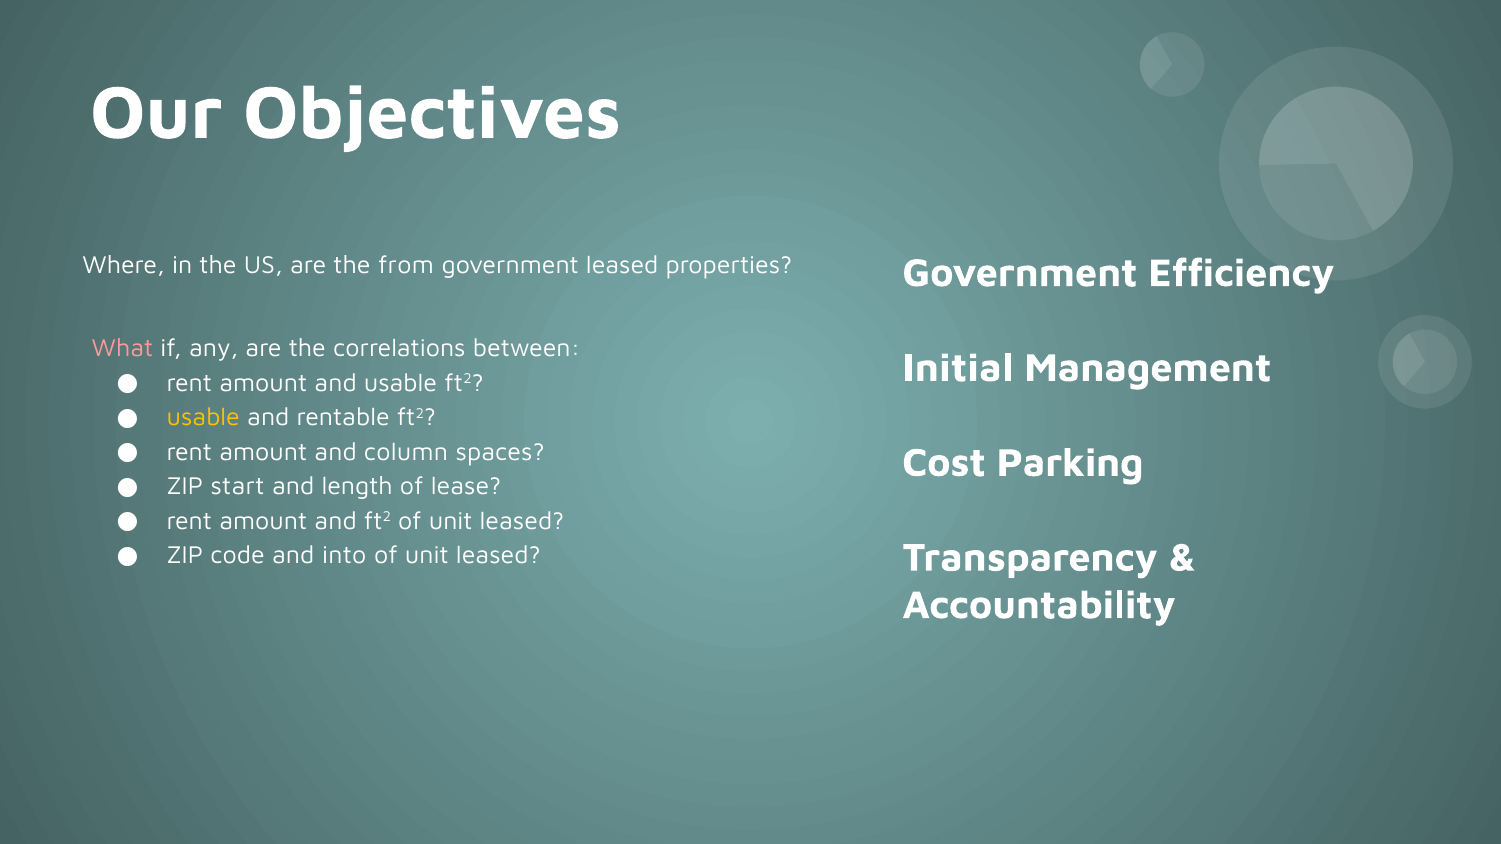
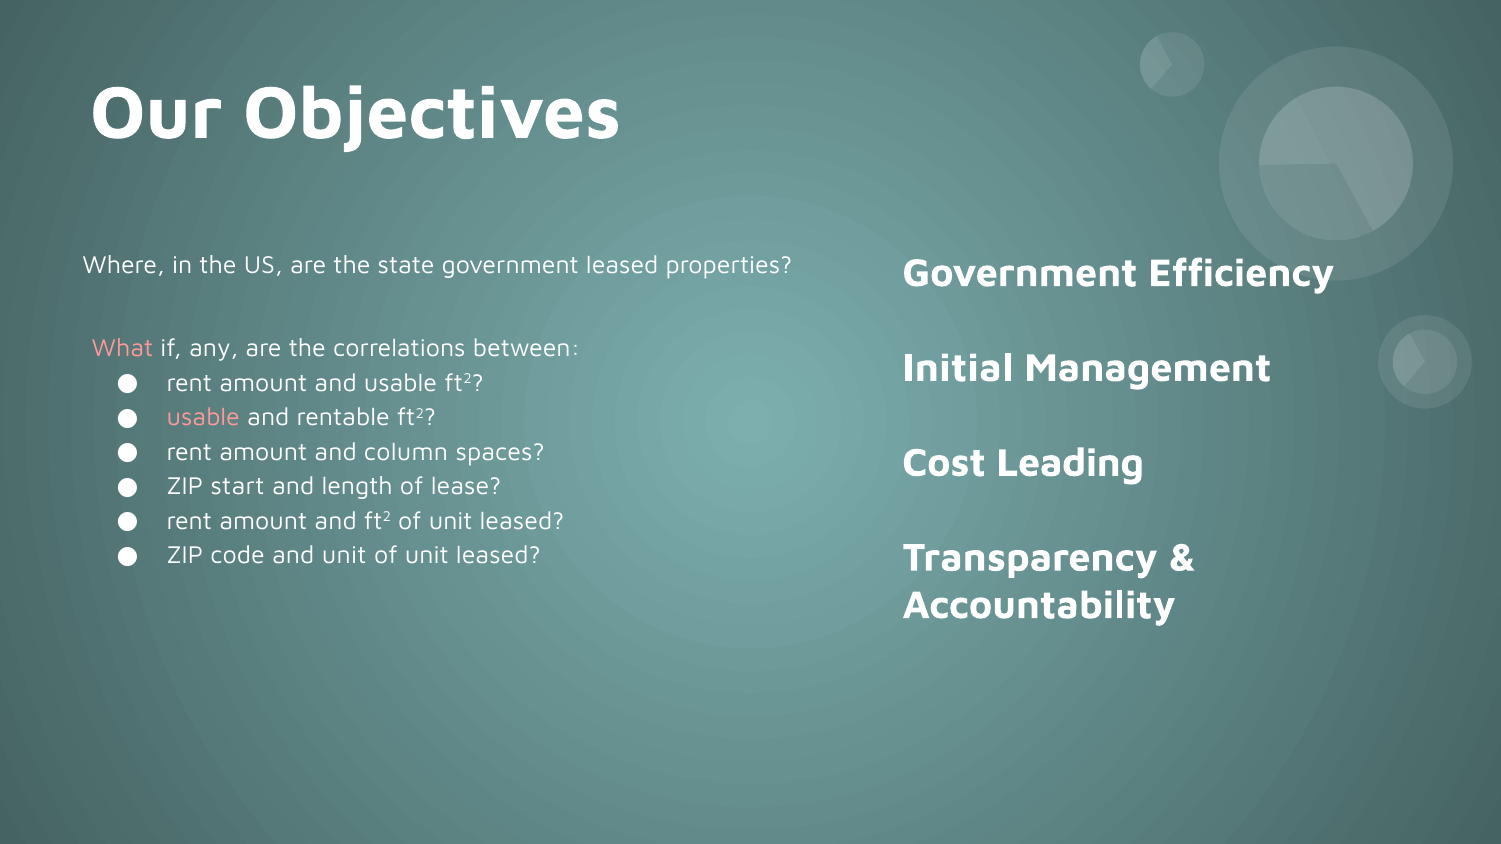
from: from -> state
usable at (203, 417) colour: yellow -> pink
Parking: Parking -> Leading
and into: into -> unit
